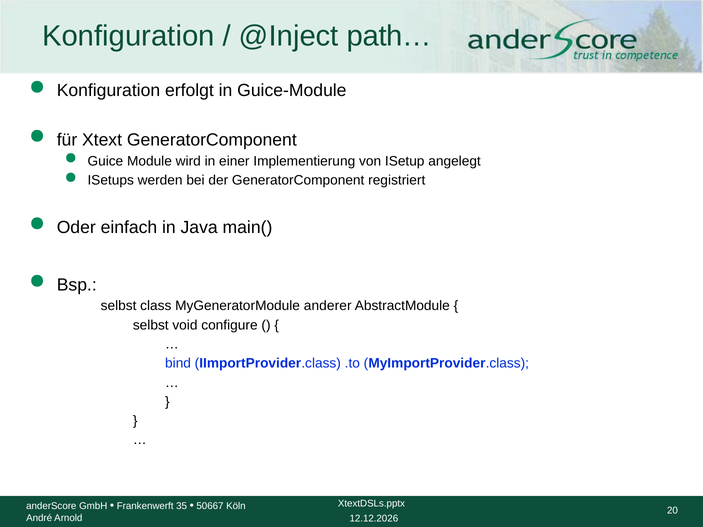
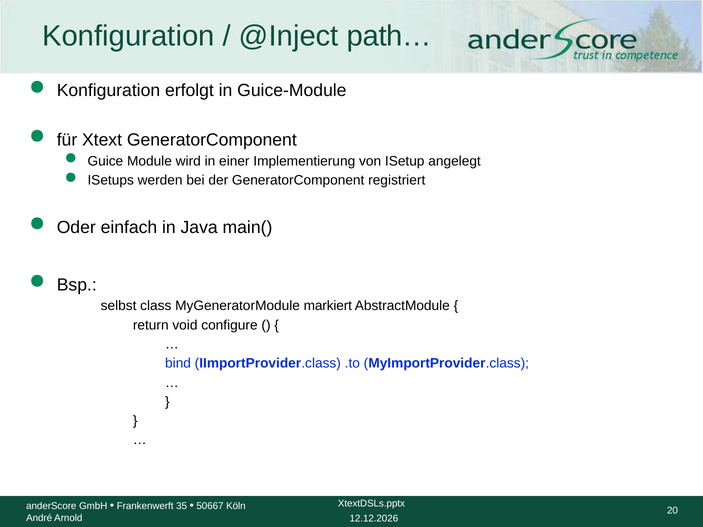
anderer: anderer -> markiert
selbst at (151, 325): selbst -> return
